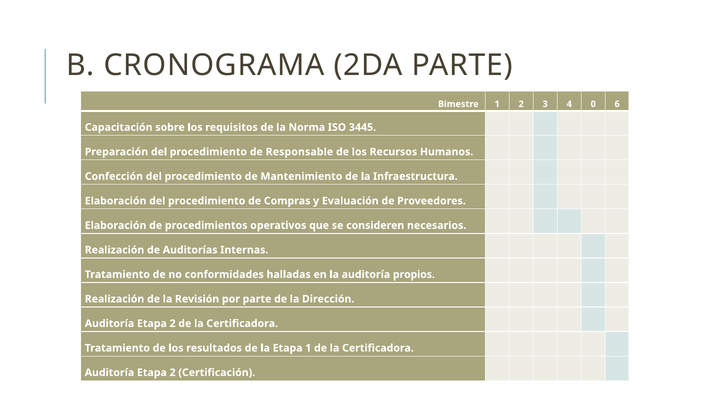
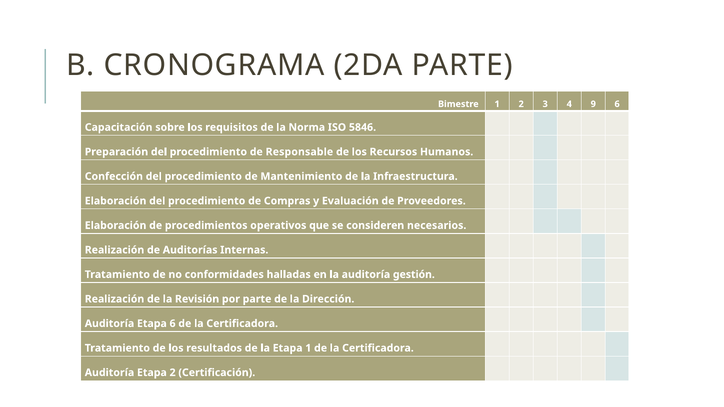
0: 0 -> 9
3445: 3445 -> 5846
propios: propios -> gestión
2 at (173, 324): 2 -> 6
